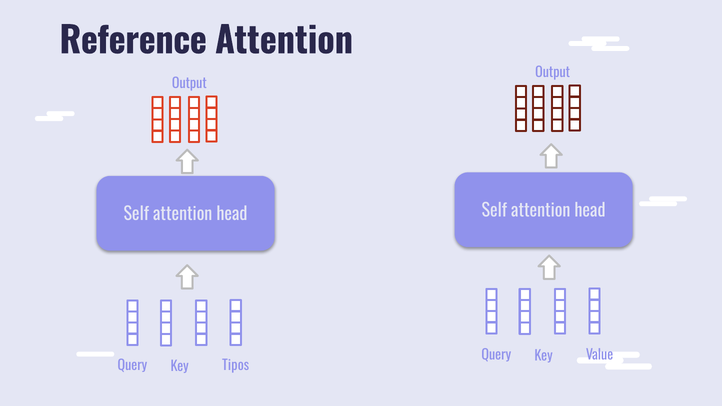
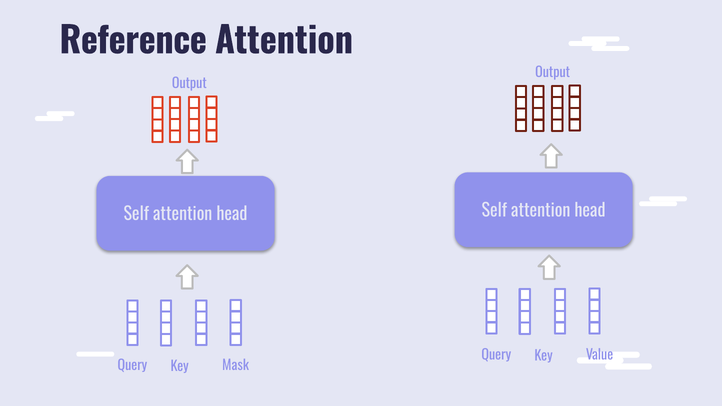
Tipos: Tipos -> Mask
